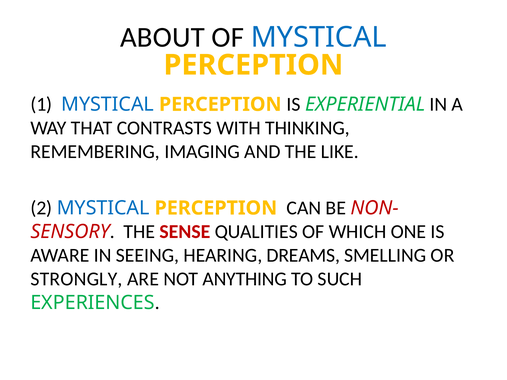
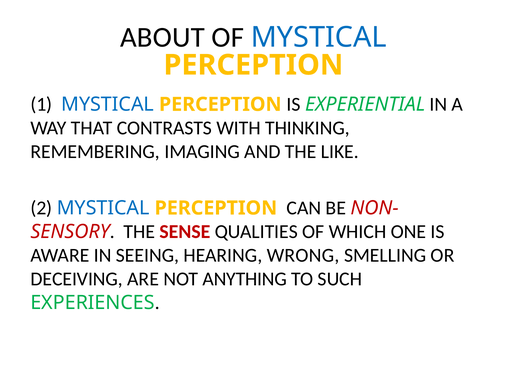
DREAMS: DREAMS -> WRONG
STRONGLY: STRONGLY -> DECEIVING
